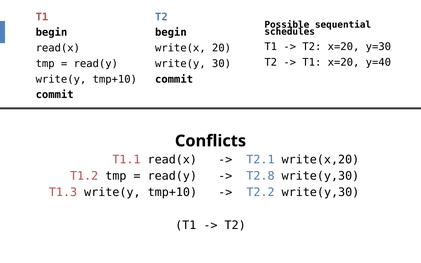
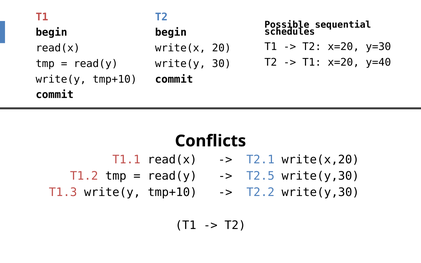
T2.8: T2.8 -> T2.5
